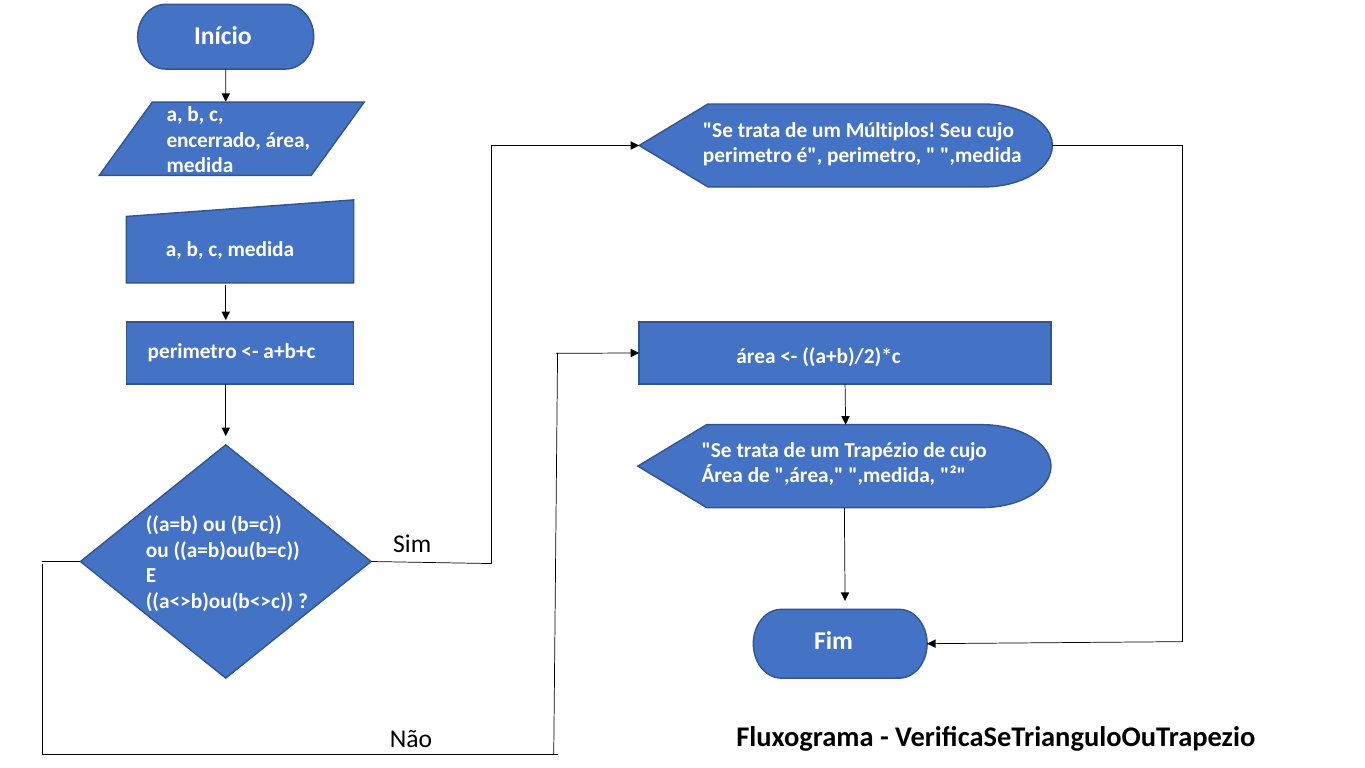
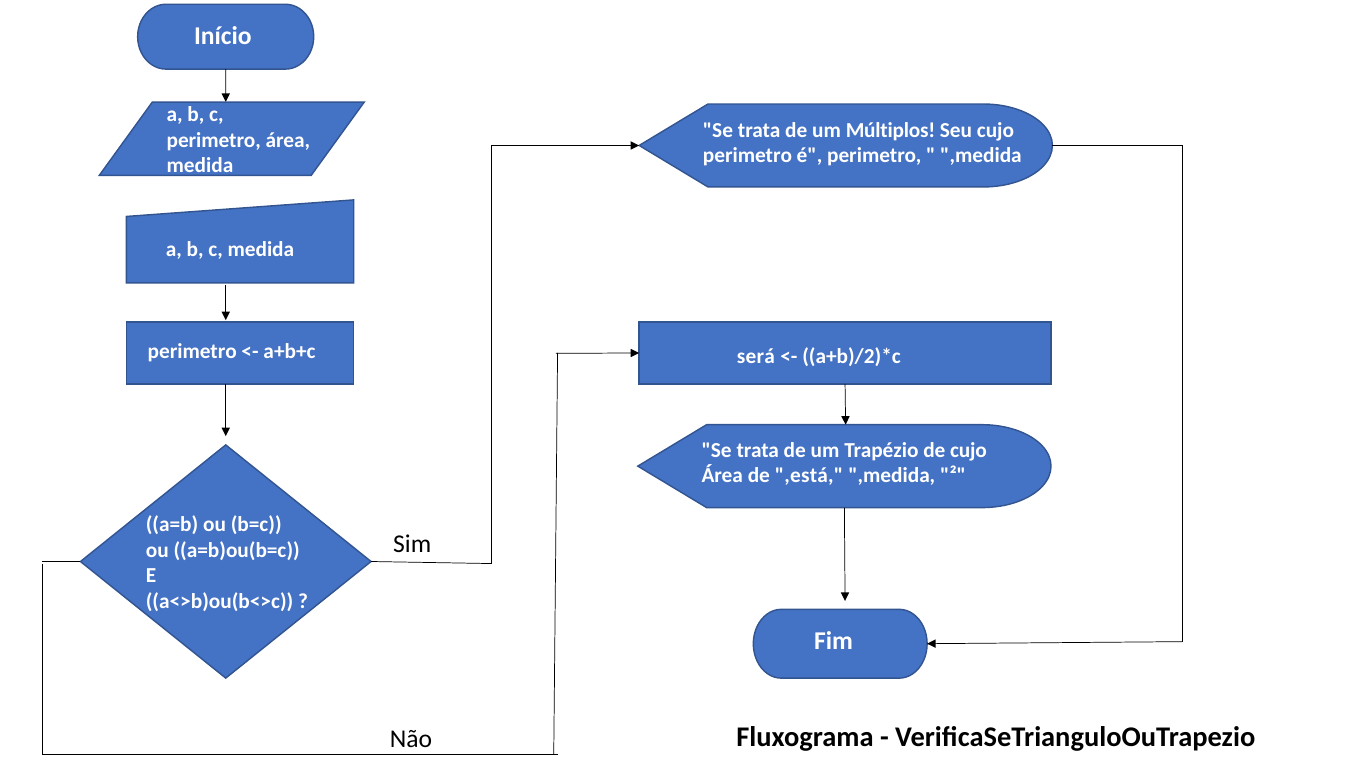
encerrado at (214, 140): encerrado -> perimetro
área at (756, 356): área -> será
,área: ,área -> ,está
